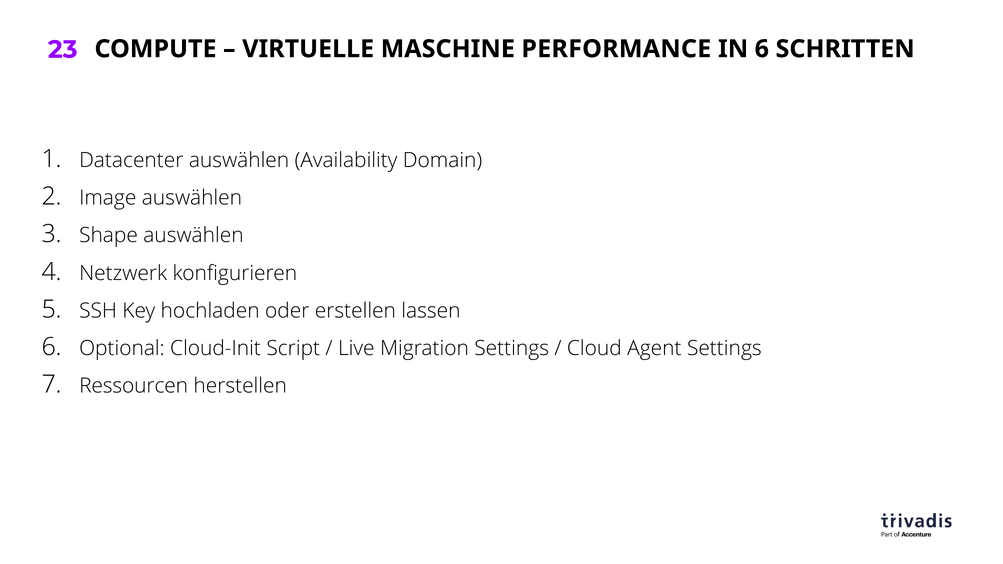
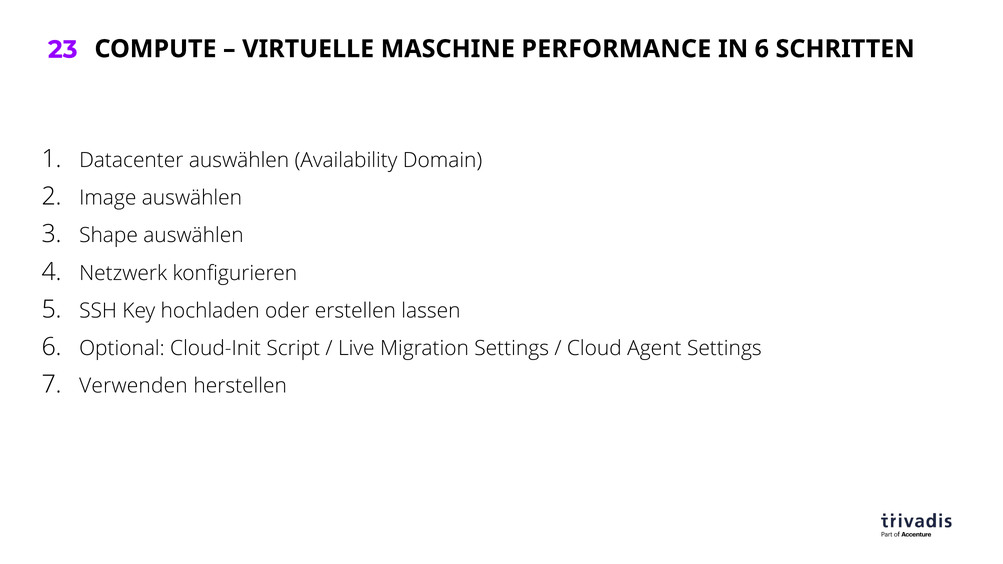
Ressourcen: Ressourcen -> Verwenden
